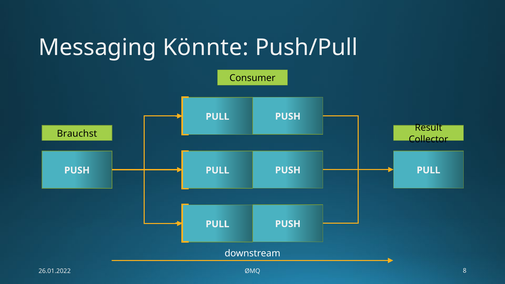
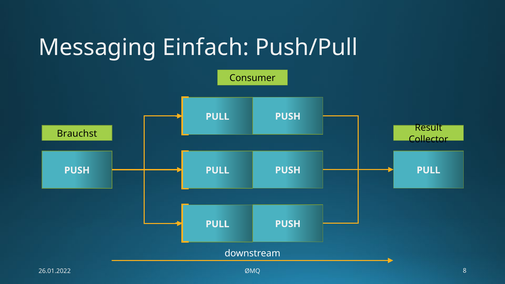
Könnte: Könnte -> Einfach
